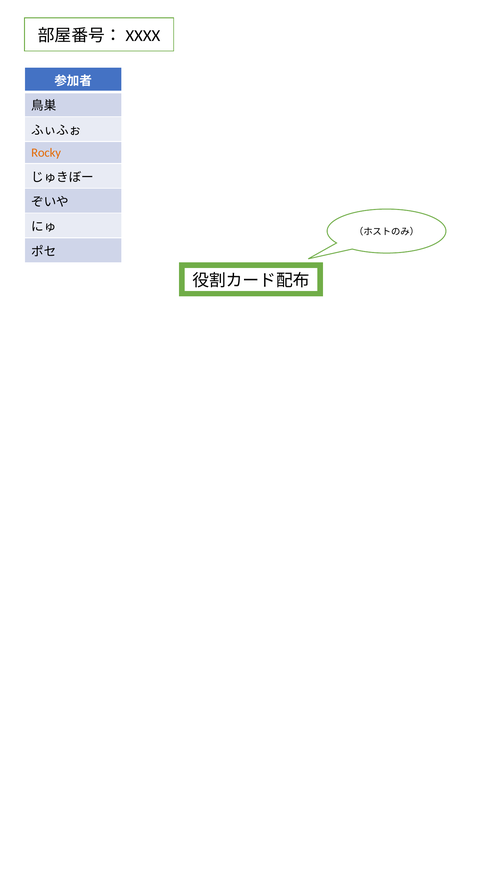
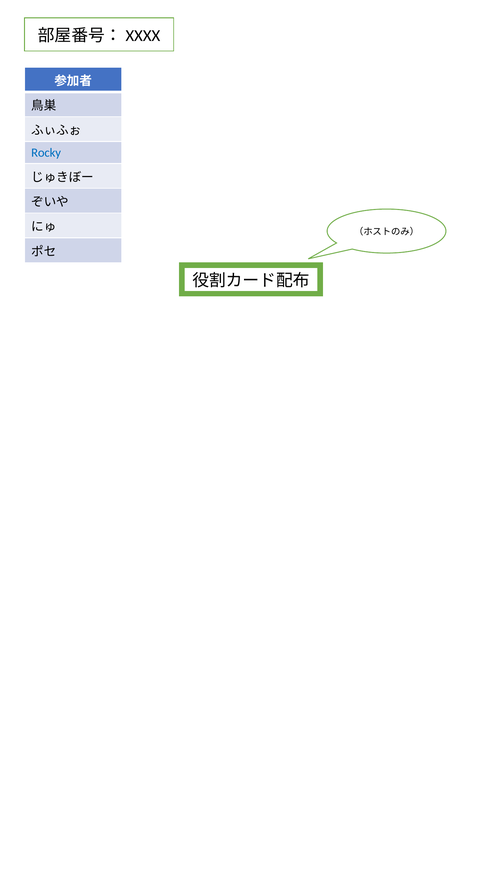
Rocky colour: orange -> blue
